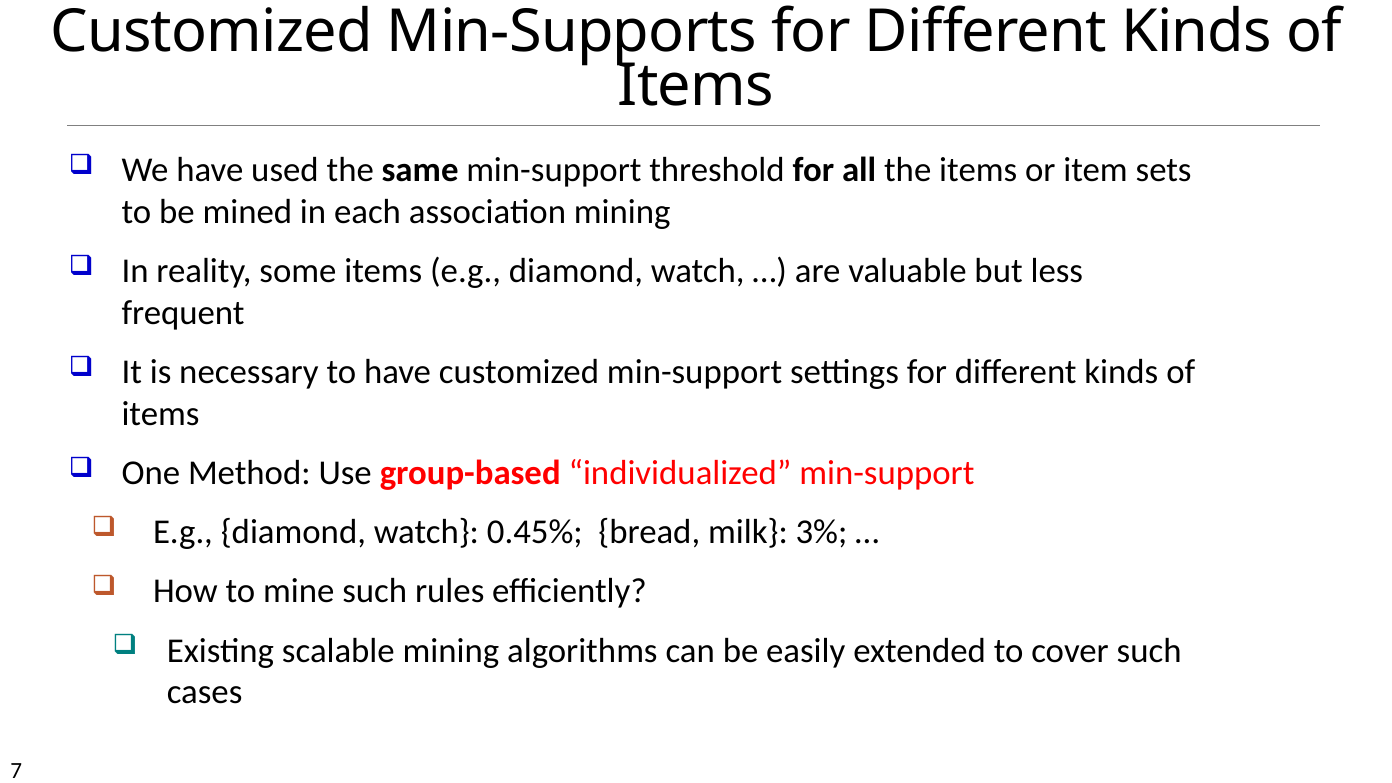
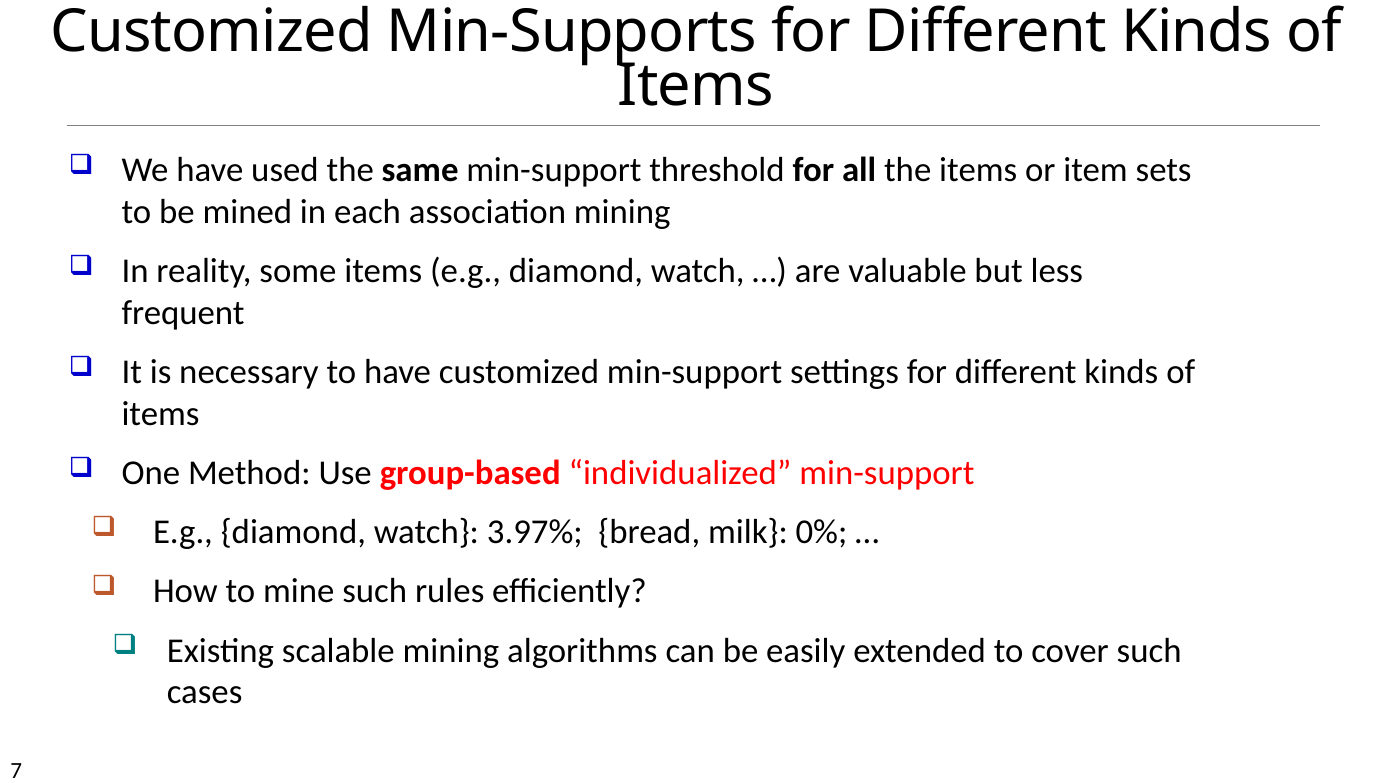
0.45%: 0.45% -> 3.97%
3%: 3% -> 0%
